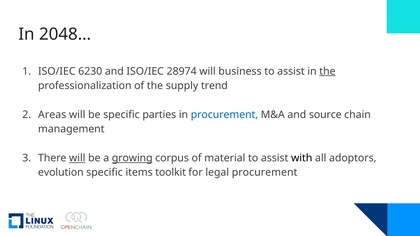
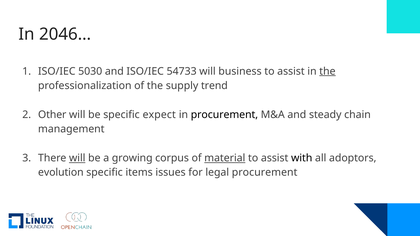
2048…: 2048… -> 2046…
6230: 6230 -> 5030
28974: 28974 -> 54733
Areas: Areas -> Other
parties: parties -> expect
procurement at (224, 115) colour: blue -> black
source: source -> steady
growing underline: present -> none
material underline: none -> present
toolkit: toolkit -> issues
